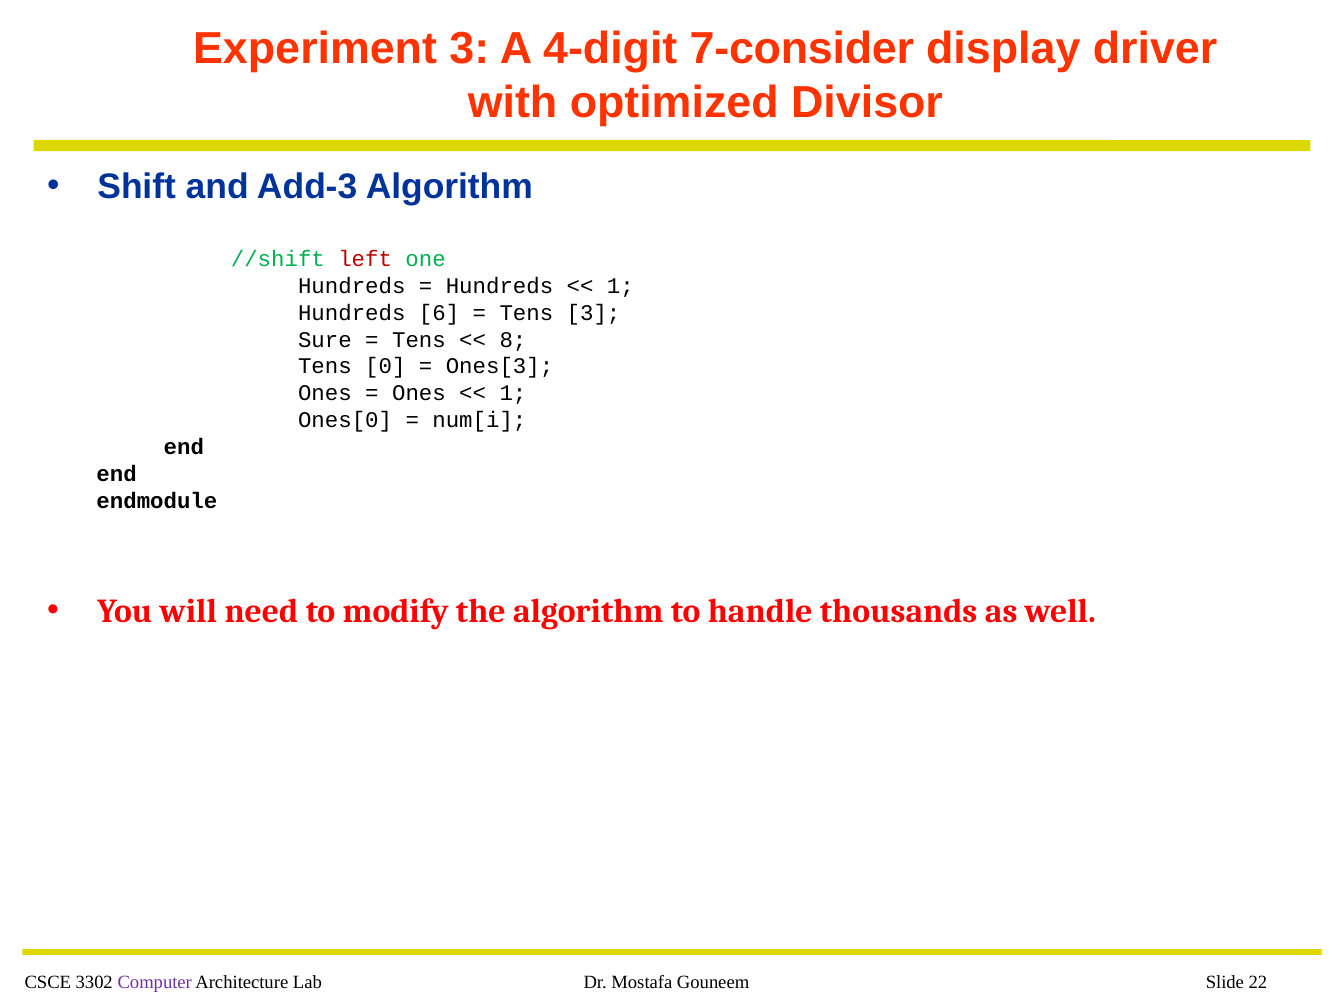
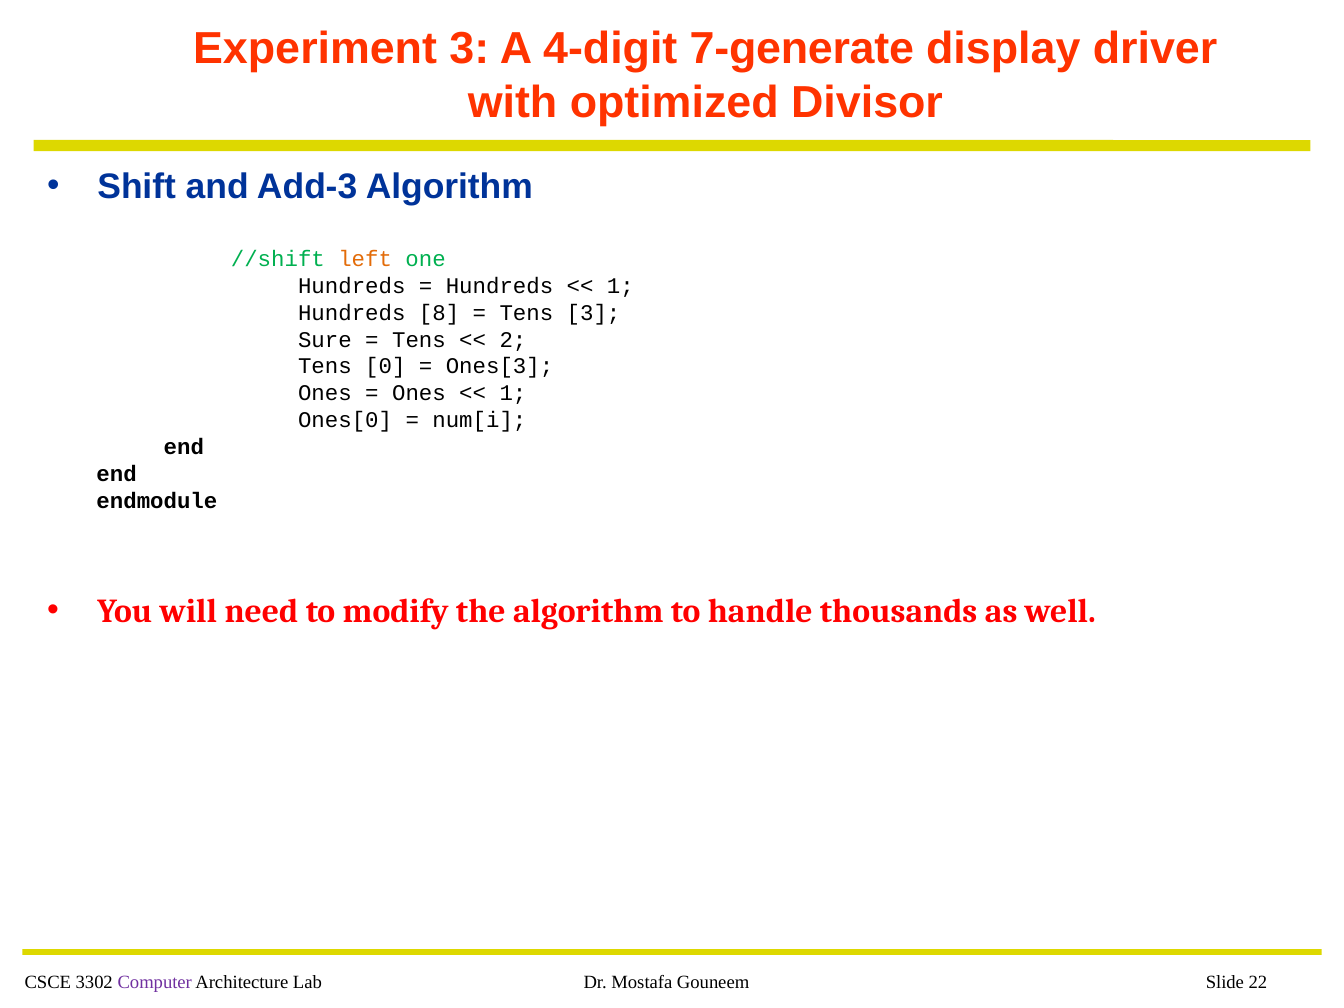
7-consider: 7-consider -> 7-generate
left colour: red -> orange
6: 6 -> 8
8: 8 -> 2
